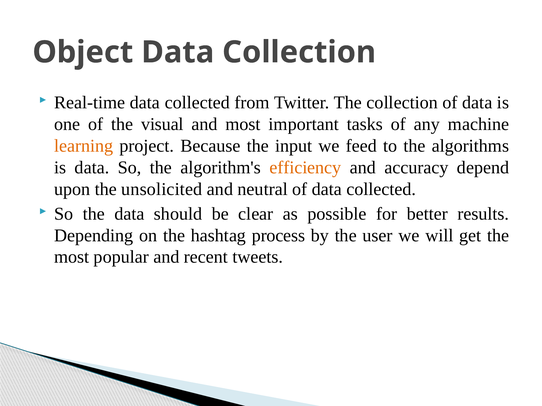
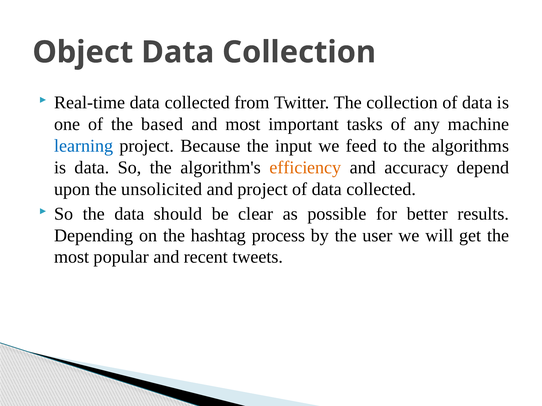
visual: visual -> based
learning colour: orange -> blue
and neutral: neutral -> project
